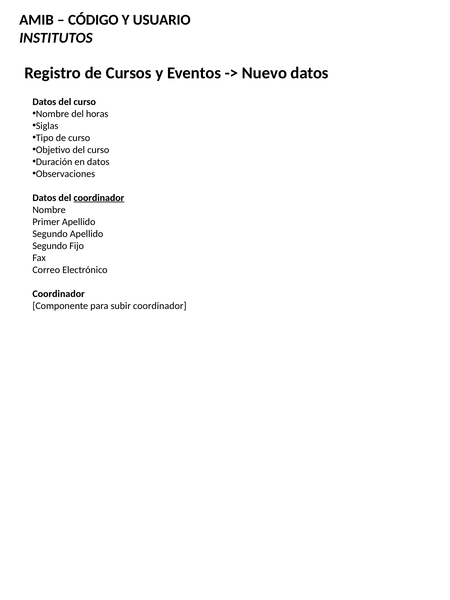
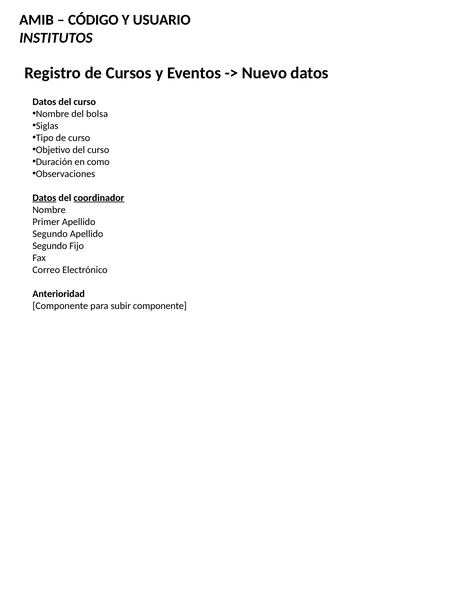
horas: horas -> bolsa
en datos: datos -> como
Datos at (44, 198) underline: none -> present
Coordinador at (59, 294): Coordinador -> Anterioridad
subir coordinador: coordinador -> componente
